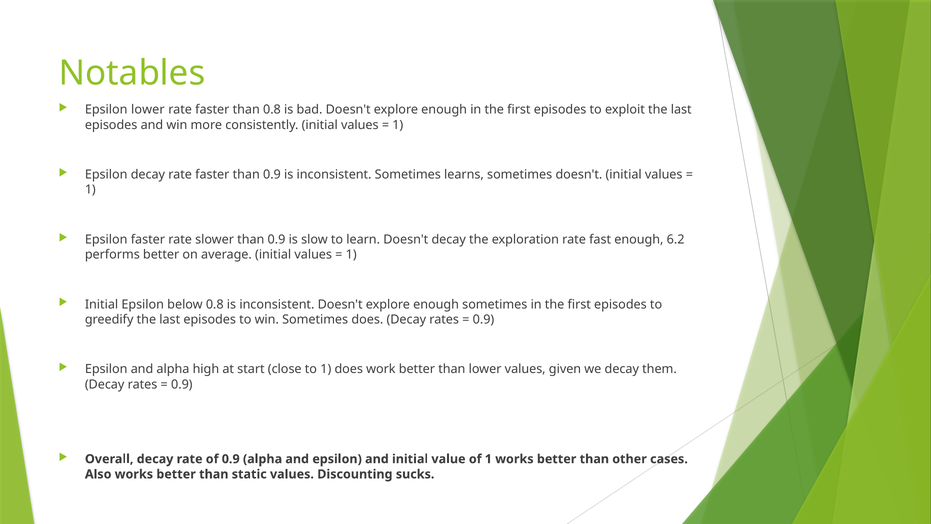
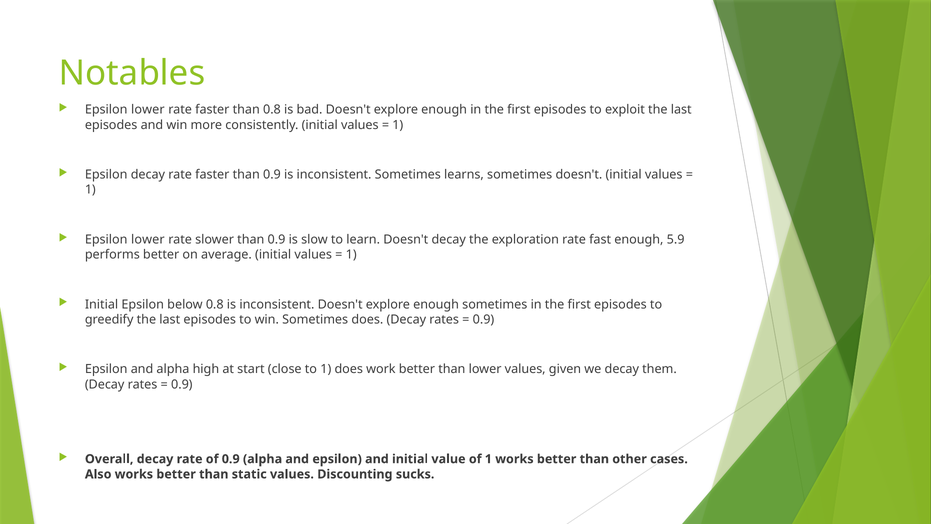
faster at (148, 239): faster -> lower
6.2: 6.2 -> 5.9
